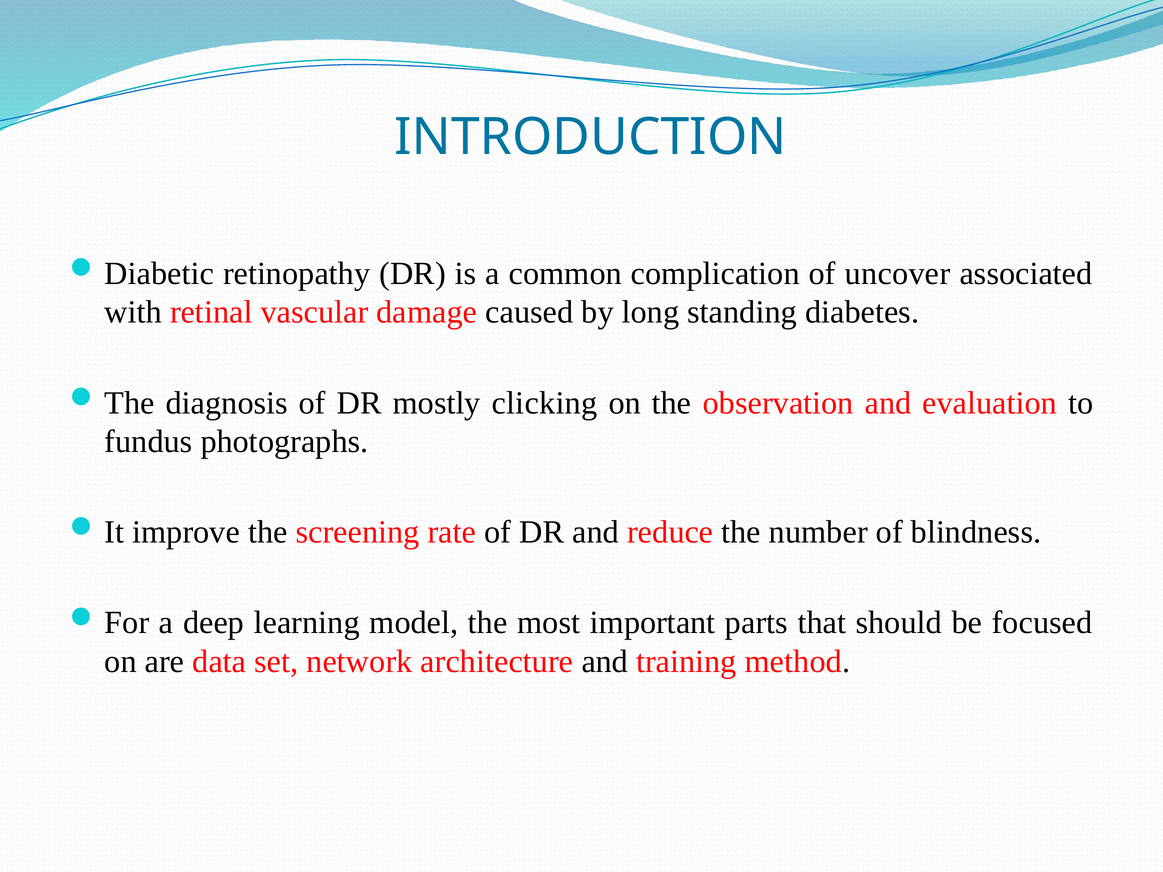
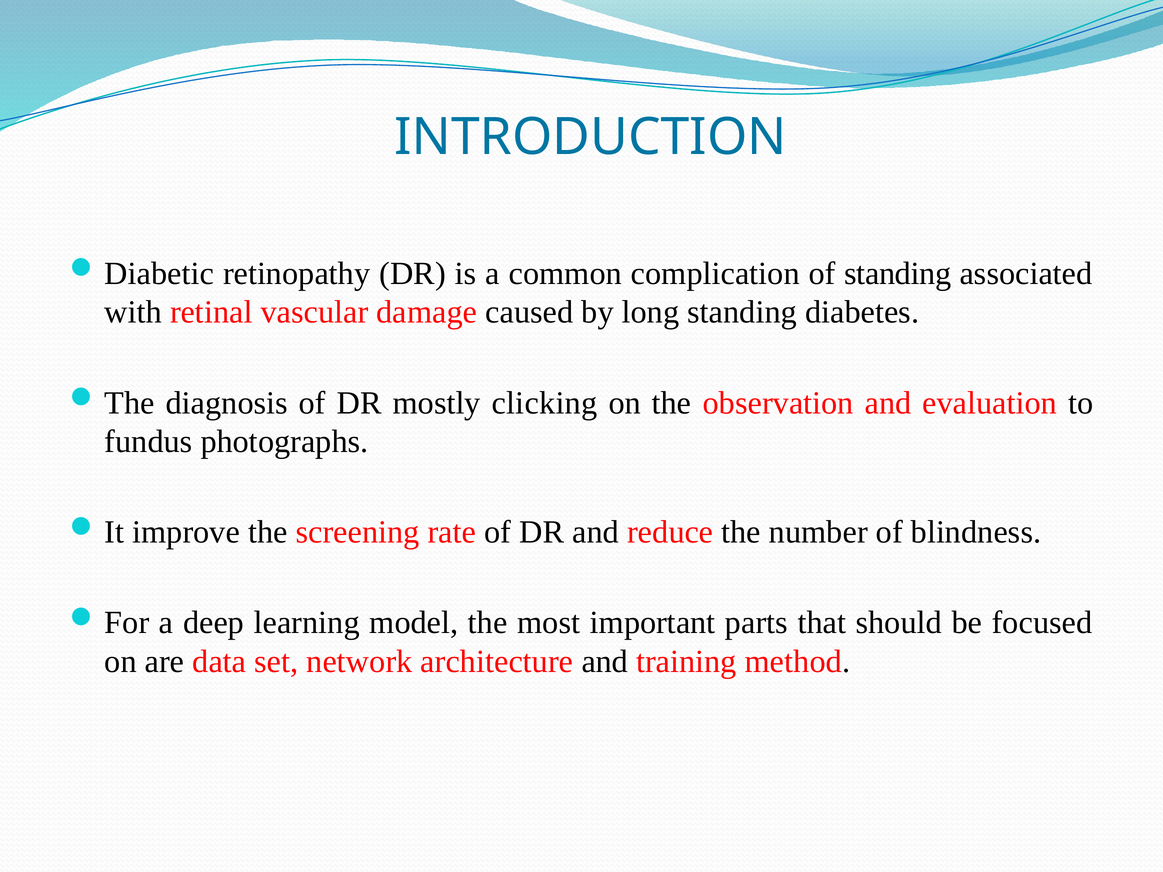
of uncover: uncover -> standing
